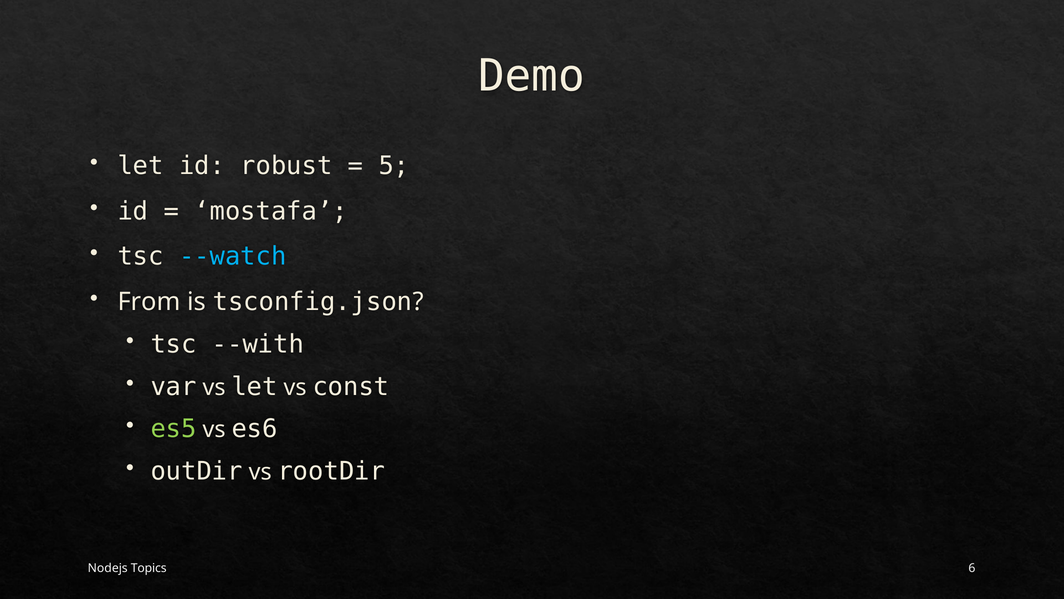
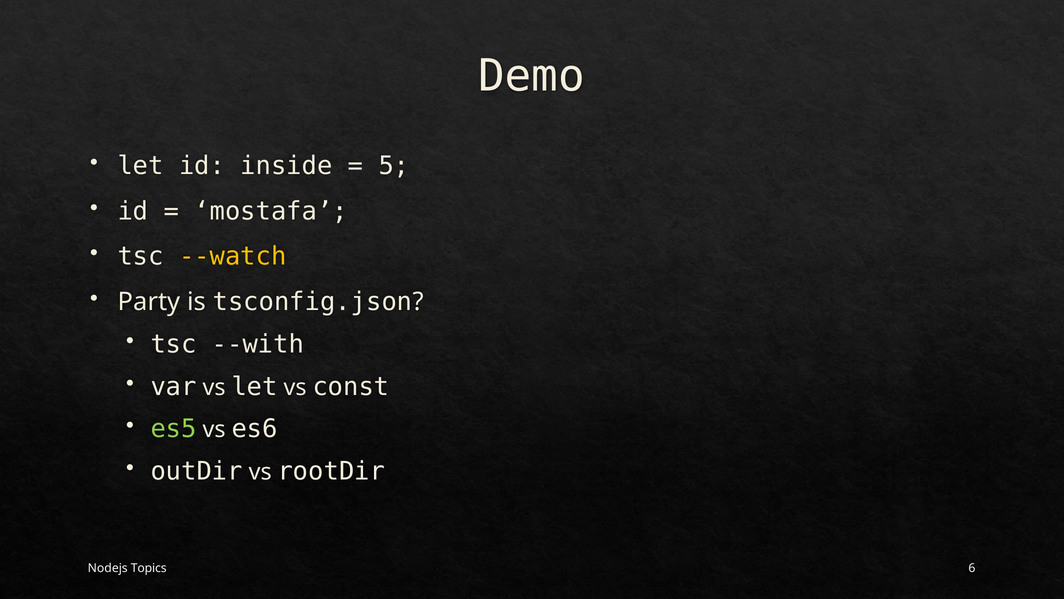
robust: robust -> inside
--watch colour: light blue -> yellow
From: From -> Party
